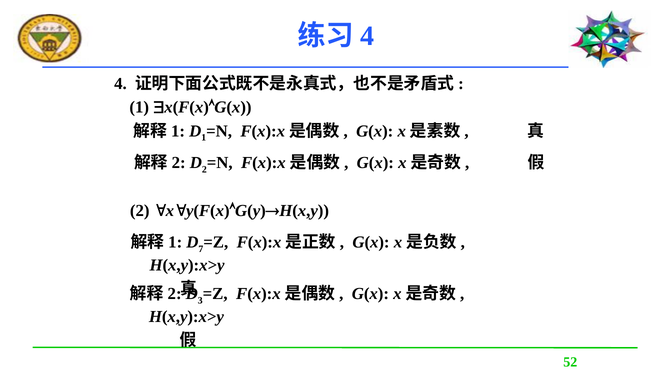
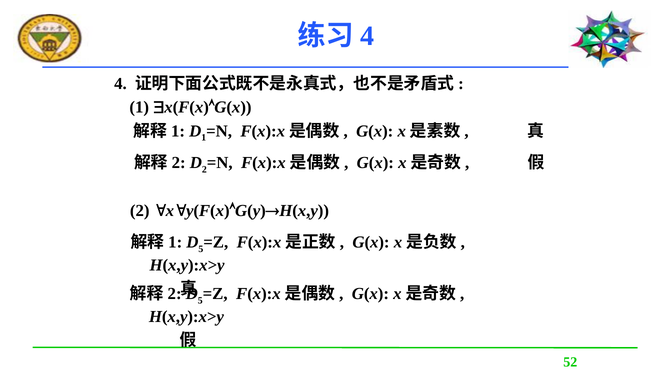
7 at (201, 249): 7 -> 5
3 at (200, 300): 3 -> 5
